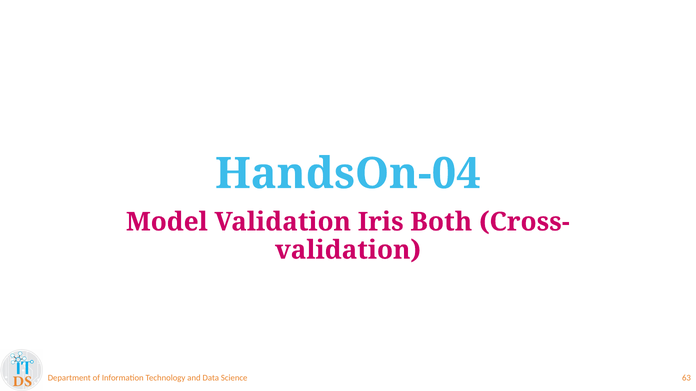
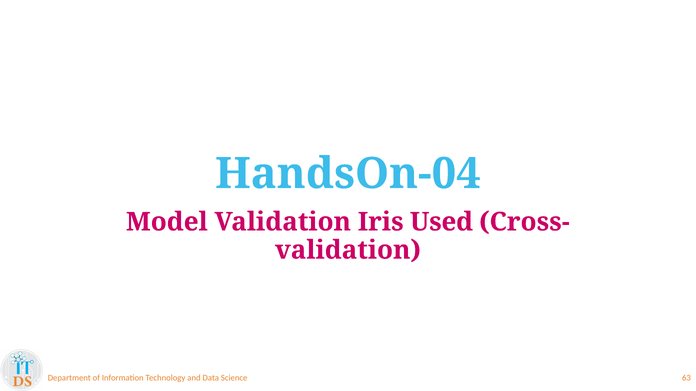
Both: Both -> Used
